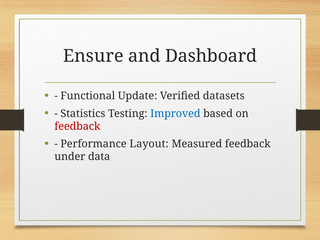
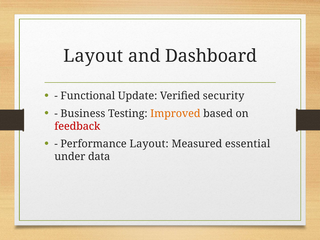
Ensure at (93, 56): Ensure -> Layout
datasets: datasets -> security
Statistics: Statistics -> Business
Improved colour: blue -> orange
Measured feedback: feedback -> essential
